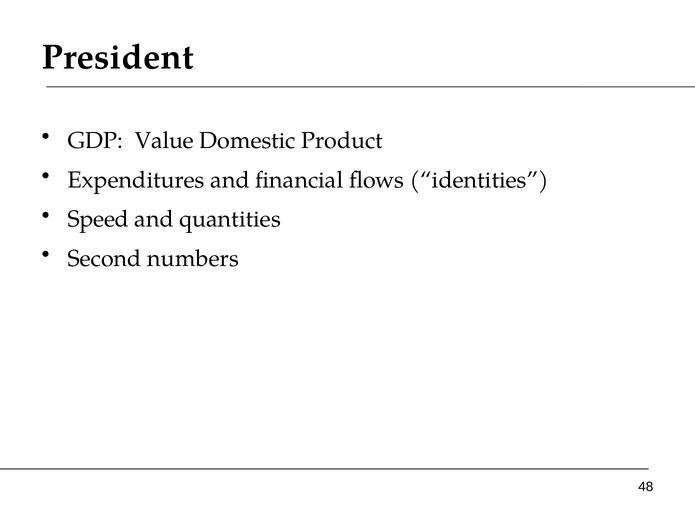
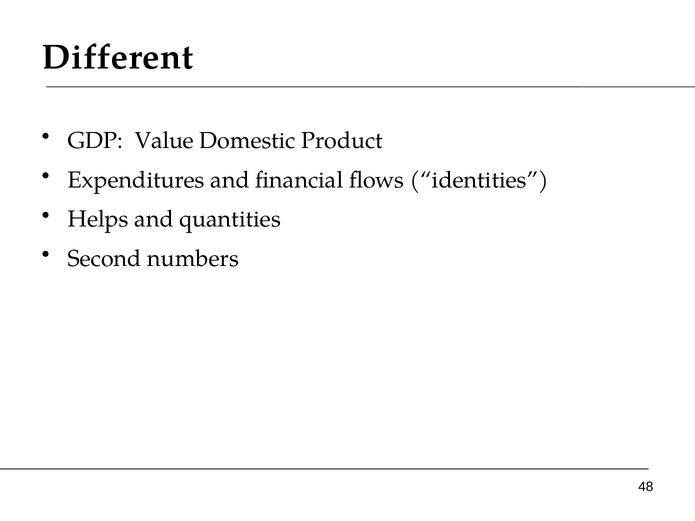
President: President -> Different
Speed: Speed -> Helps
